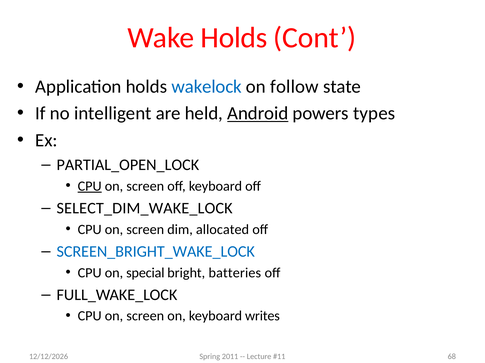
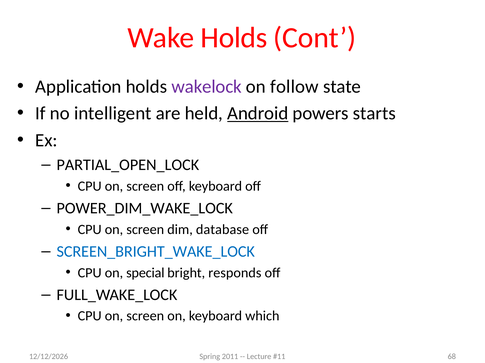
wakelock colour: blue -> purple
types: types -> starts
CPU at (90, 187) underline: present -> none
SELECT_DIM_WAKE_LOCK: SELECT_DIM_WAKE_LOCK -> POWER_DIM_WAKE_LOCK
allocated: allocated -> database
batteries: batteries -> responds
writes: writes -> which
